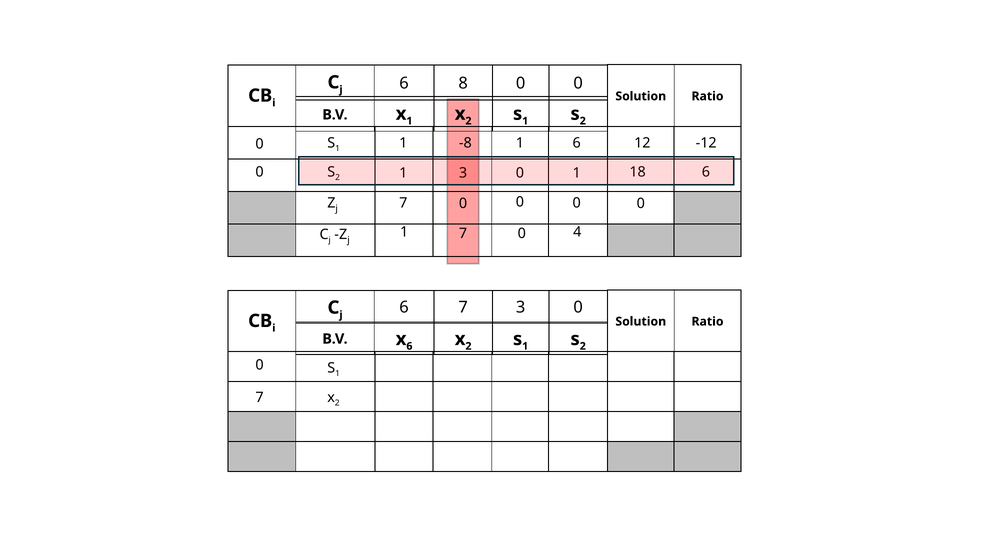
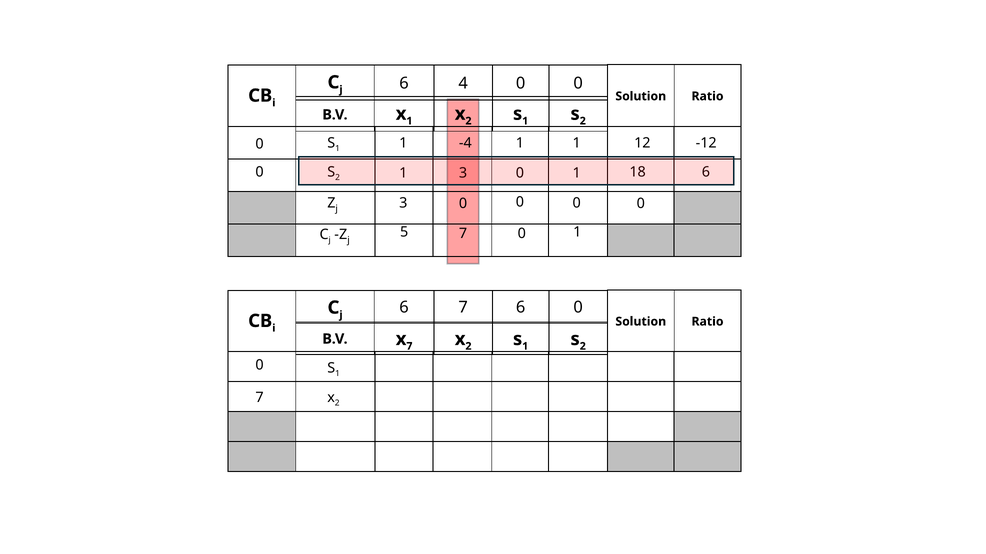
8: 8 -> 4
-8: -8 -> -4
1 6: 6 -> 1
7 at (403, 203): 7 -> 3
1 at (404, 232): 1 -> 5
7 0 4: 4 -> 1
7 3: 3 -> 6
6 at (409, 347): 6 -> 7
